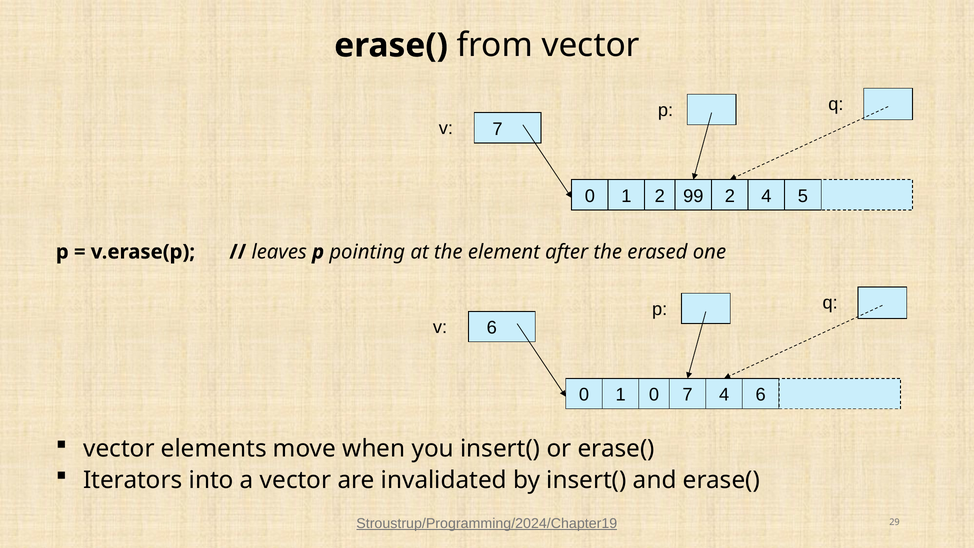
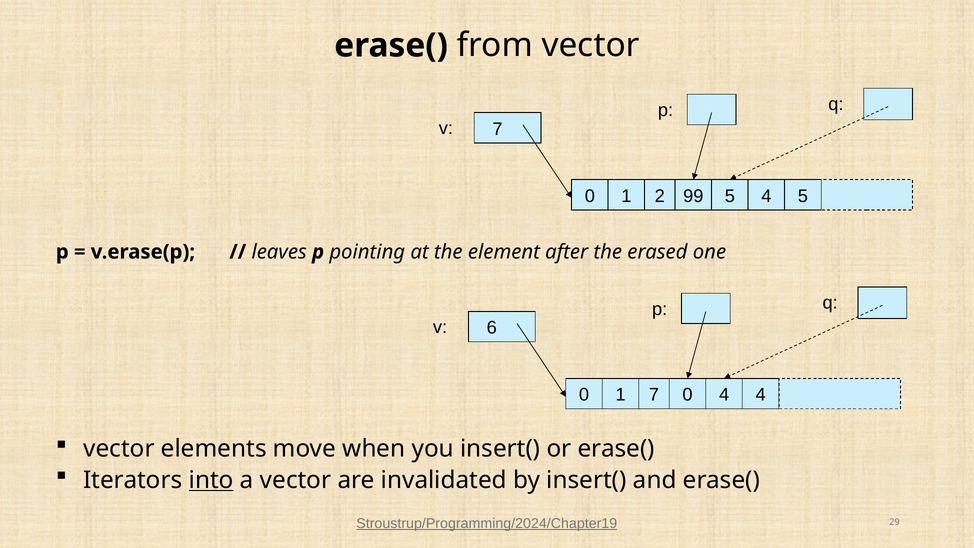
99 2: 2 -> 5
0 0: 0 -> 7
1 7: 7 -> 0
4 6: 6 -> 4
into underline: none -> present
